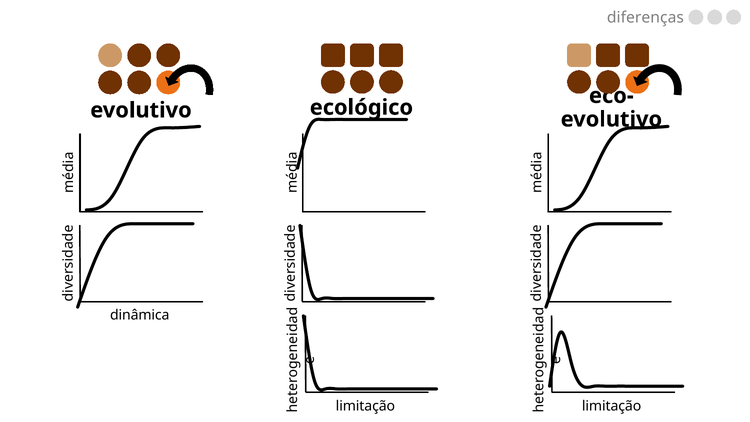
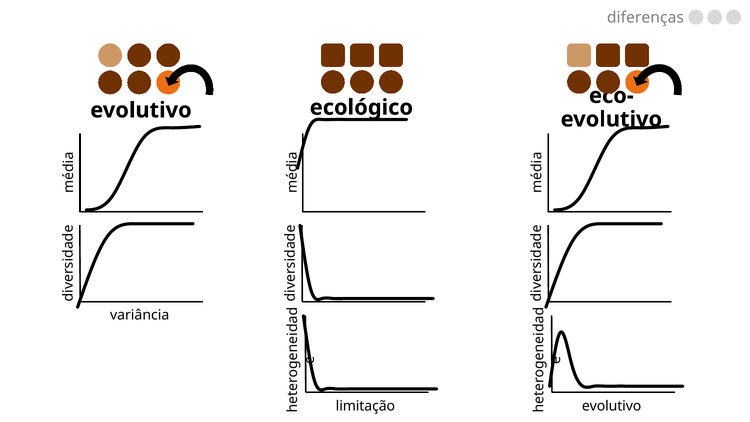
dinâmica: dinâmica -> variância
limitação at (612, 406): limitação -> evolutivo
